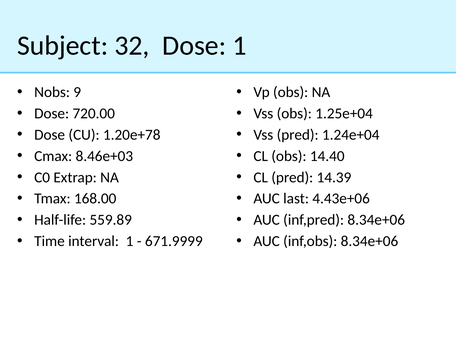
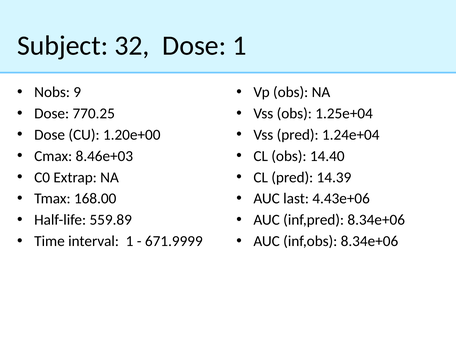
720.00: 720.00 -> 770.25
1.20e+78: 1.20e+78 -> 1.20e+00
